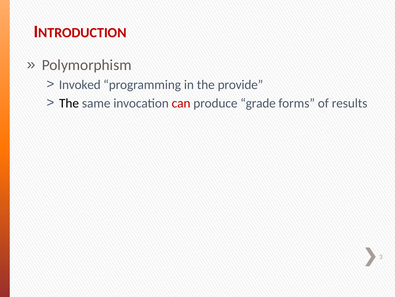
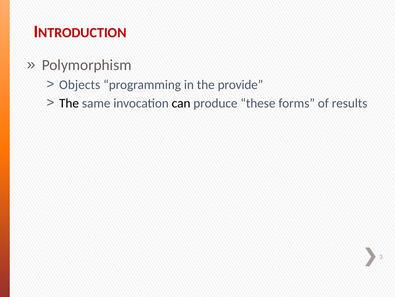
Invoked: Invoked -> Objects
can colour: red -> black
grade: grade -> these
